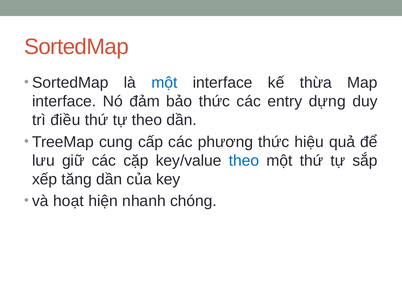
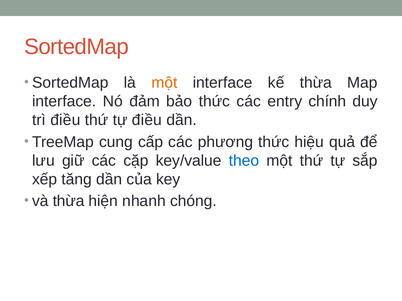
một at (164, 83) colour: blue -> orange
dựng: dựng -> chính
tự theo: theo -> điều
và hoạt: hoạt -> thừa
